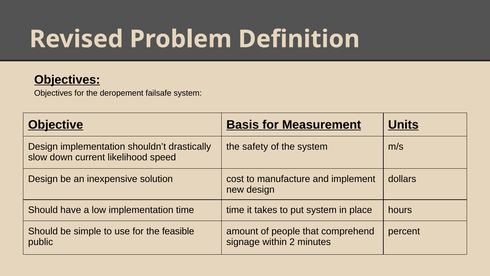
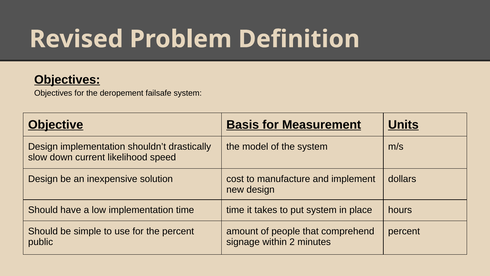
safety: safety -> model
the feasible: feasible -> percent
